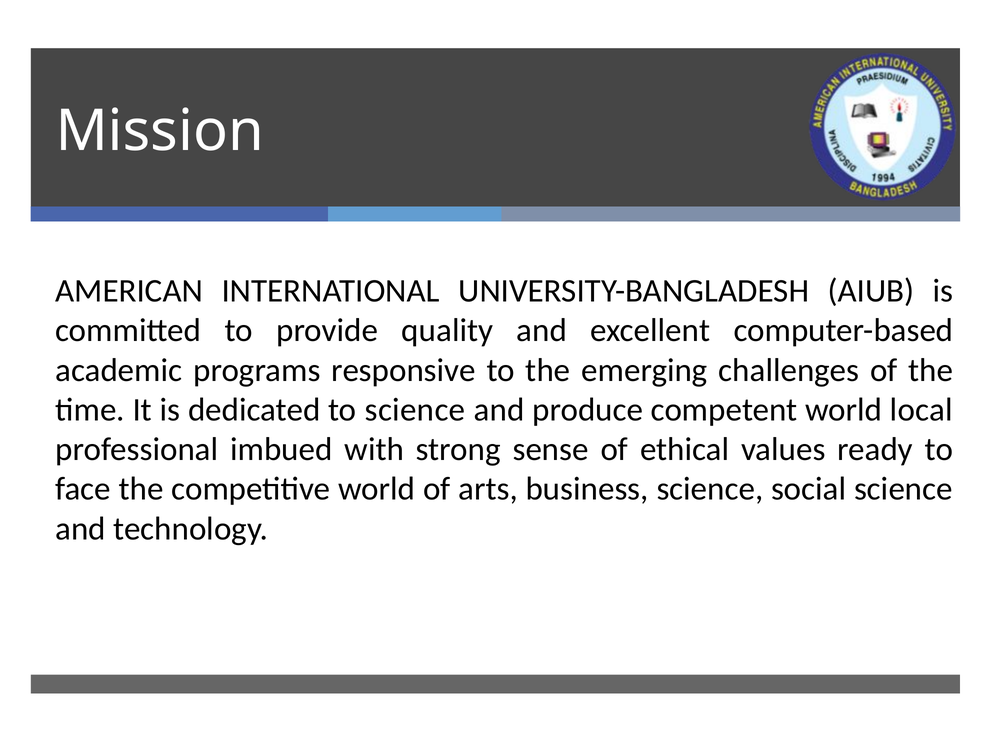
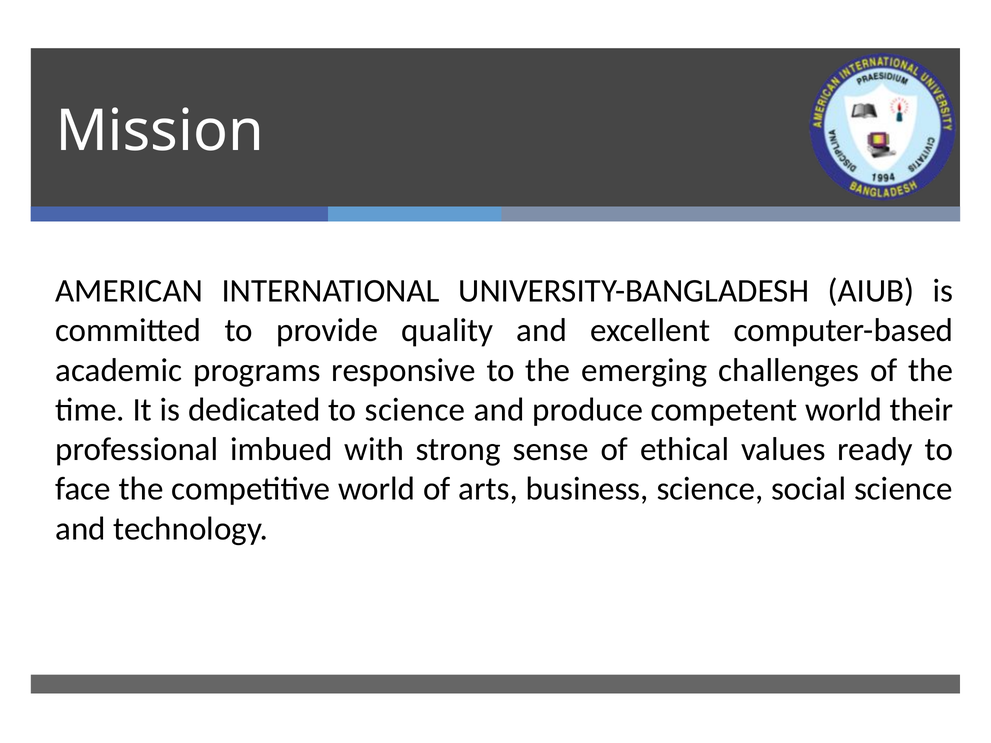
local: local -> their
